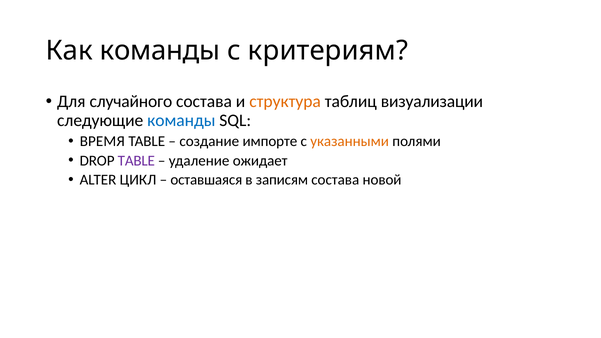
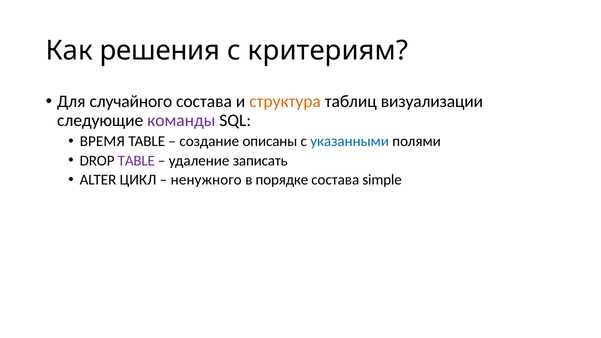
Как команды: команды -> решения
команды at (181, 121) colour: blue -> purple
импорте: импорте -> описаны
указанными colour: orange -> blue
ожидает: ожидает -> записать
оставшаяся: оставшаяся -> ненужного
записям: записям -> порядке
новой: новой -> simple
